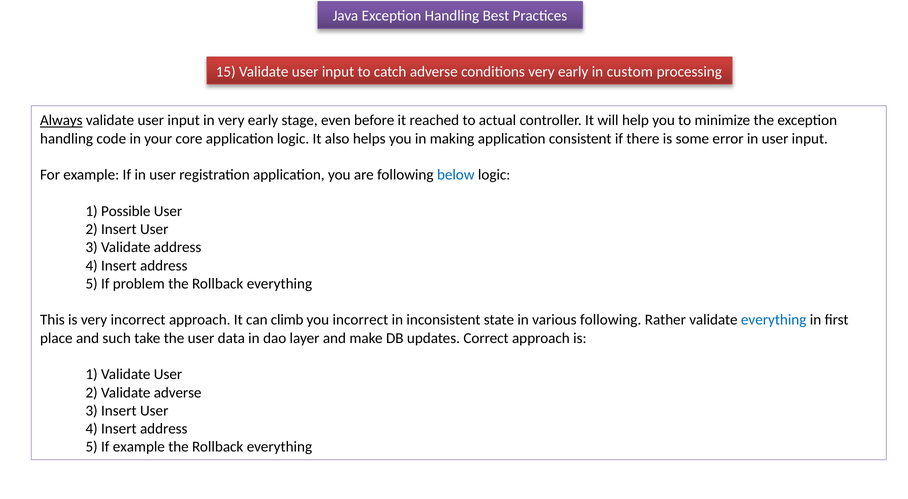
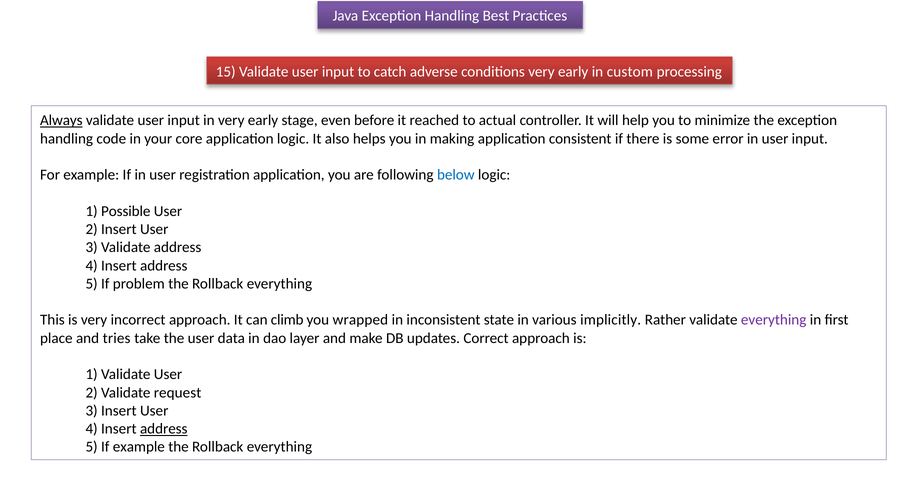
you incorrect: incorrect -> wrapped
various following: following -> implicitly
everything at (774, 320) colour: blue -> purple
such: such -> tries
Validate adverse: adverse -> request
address at (164, 429) underline: none -> present
